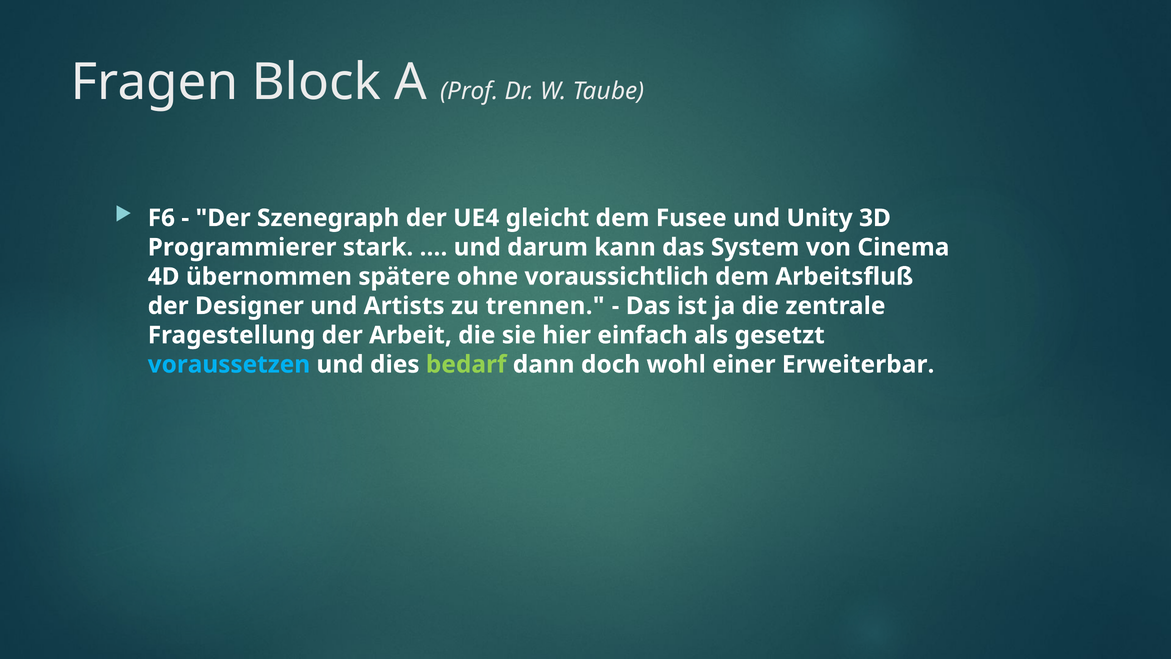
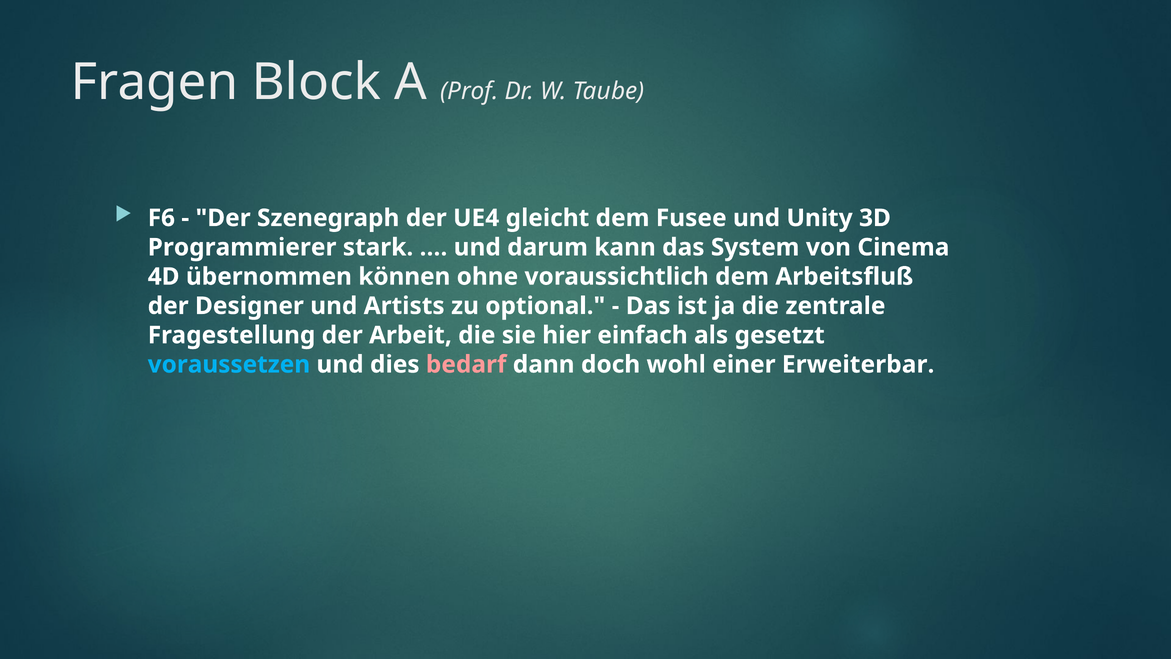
spätere: spätere -> können
trennen: trennen -> optional
bedarf colour: light green -> pink
